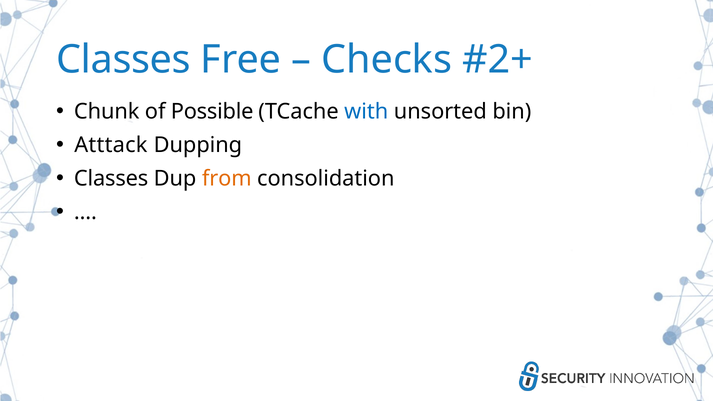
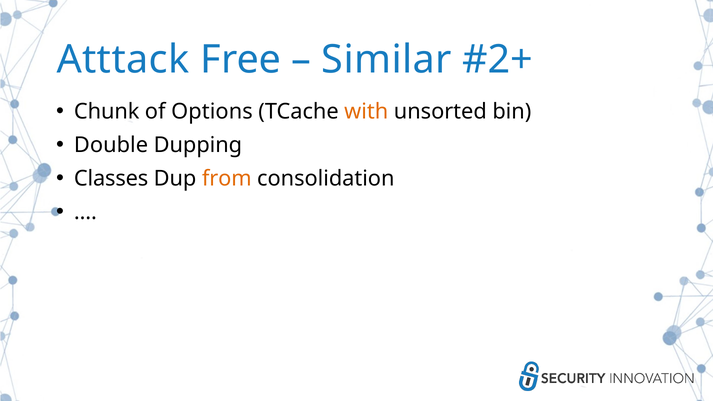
Classes at (123, 60): Classes -> Atttack
Checks: Checks -> Similar
Possible: Possible -> Options
with colour: blue -> orange
Atttack: Atttack -> Double
